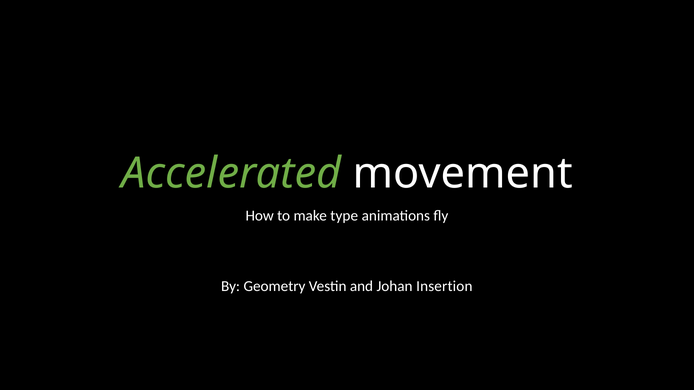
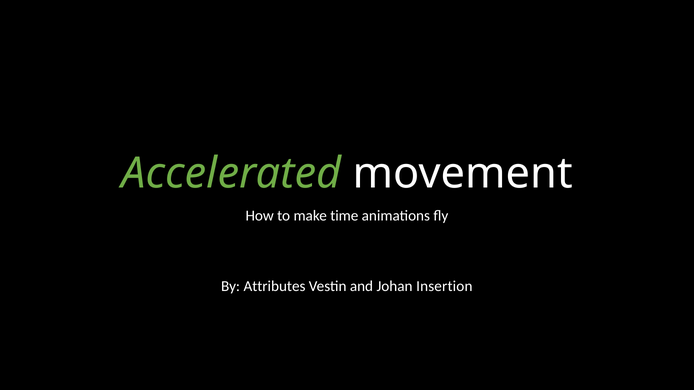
type: type -> time
Geometry: Geometry -> Attributes
